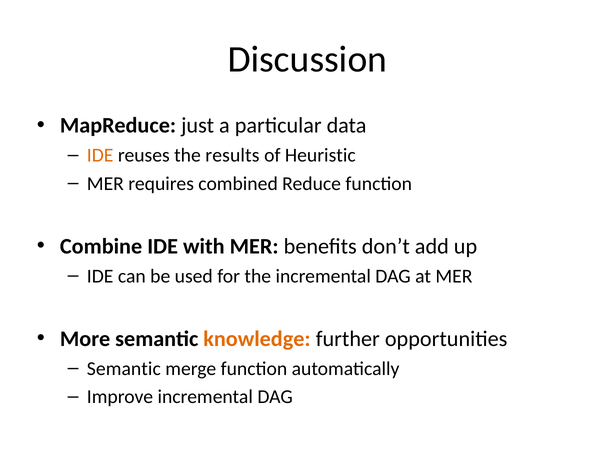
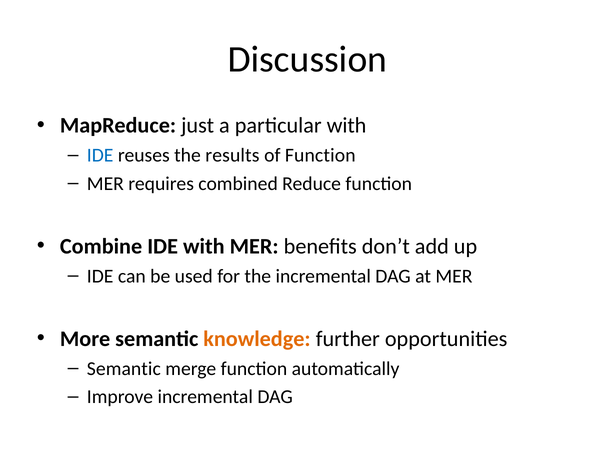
particular data: data -> with
IDE at (100, 155) colour: orange -> blue
of Heuristic: Heuristic -> Function
